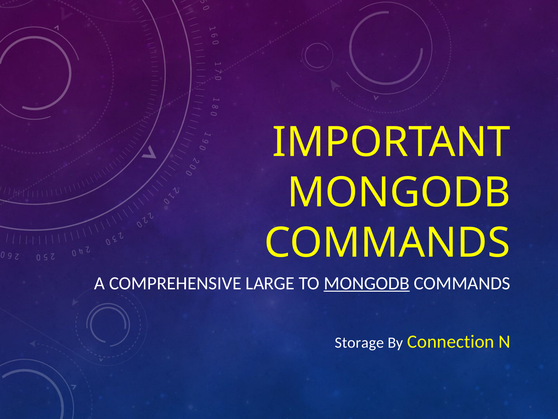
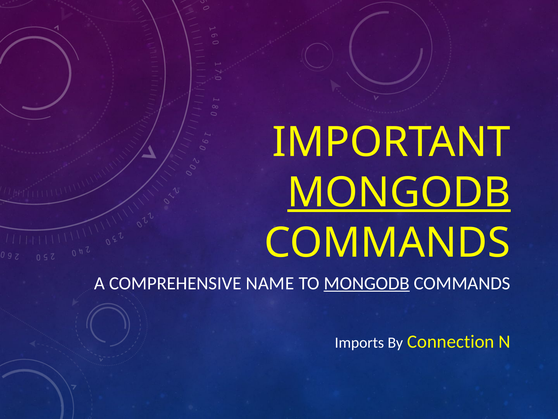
MONGODB at (399, 192) underline: none -> present
LARGE: LARGE -> NAME
Storage: Storage -> Imports
